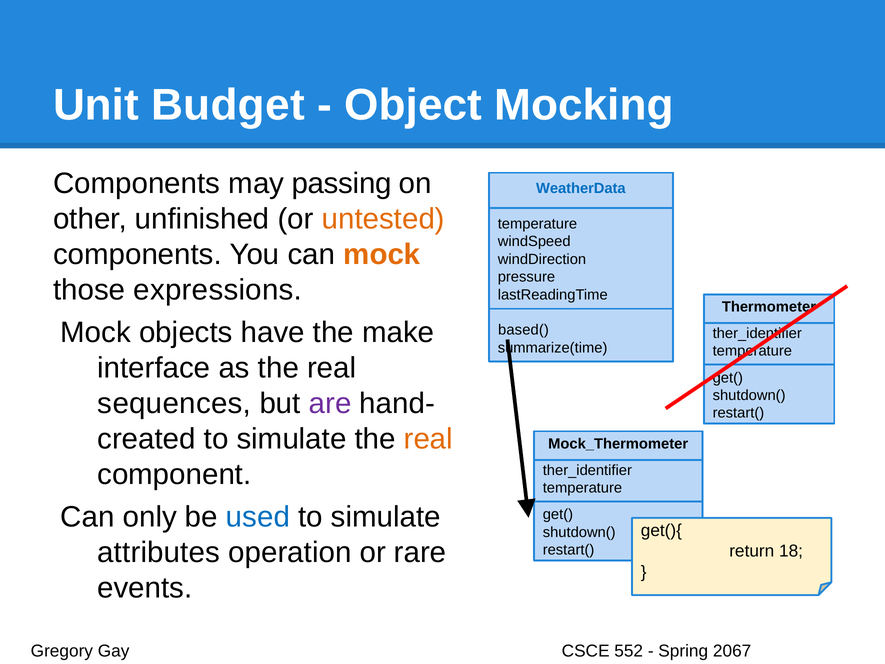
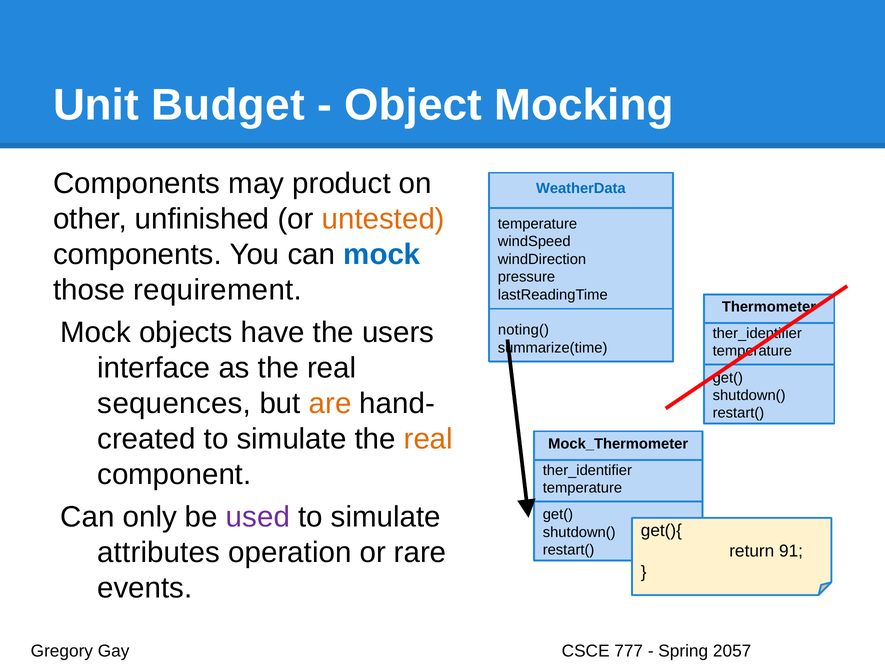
passing: passing -> product
mock at (382, 254) colour: orange -> blue
expressions: expressions -> requirement
make: make -> users
based(: based( -> noting(
are colour: purple -> orange
used colour: blue -> purple
return 18: 18 -> 91
552: 552 -> 777
2067: 2067 -> 2057
